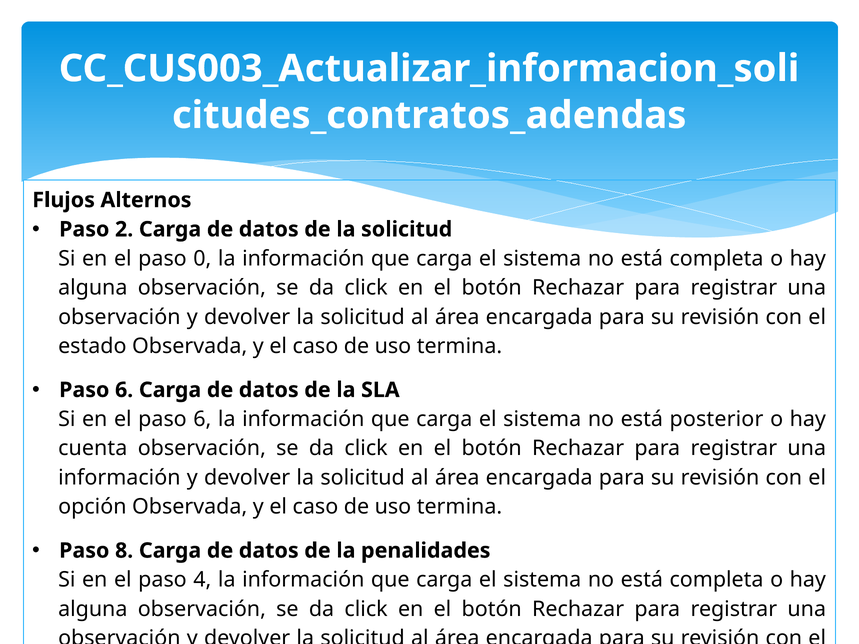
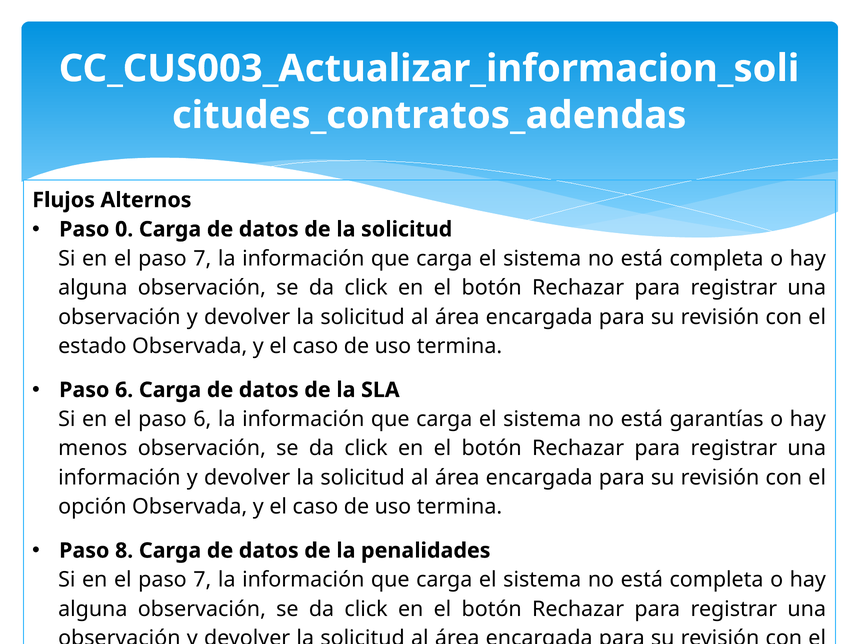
2: 2 -> 0
0 at (202, 259): 0 -> 7
posterior: posterior -> garantías
cuenta: cuenta -> menos
4 at (202, 580): 4 -> 7
